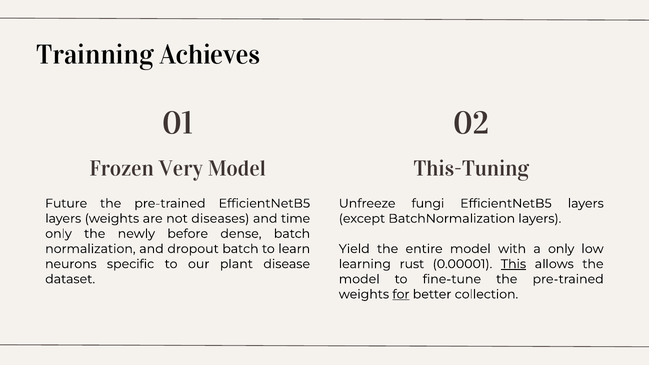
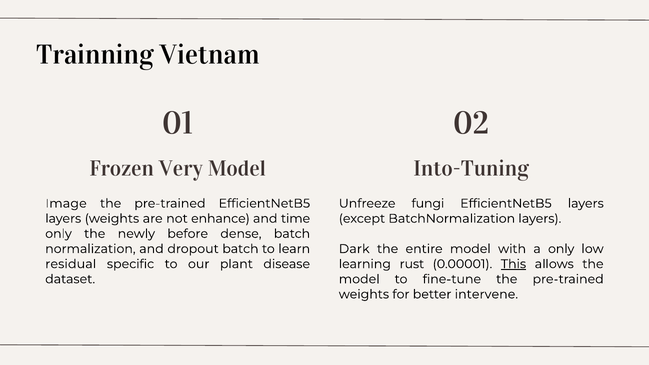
Achieves: Achieves -> Vietnam
This-Tuning: This-Tuning -> Into-Tuning
Future: Future -> Image
diseases: diseases -> enhance
Yield: Yield -> Dark
neurons: neurons -> residual
for underline: present -> none
collection: collection -> intervene
